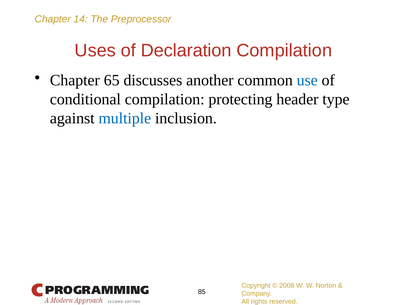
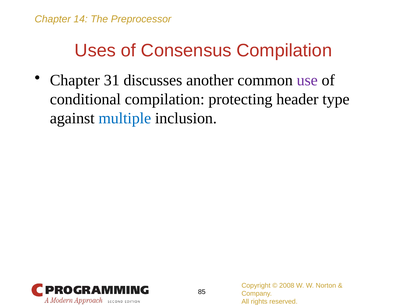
Declaration: Declaration -> Consensus
65: 65 -> 31
use colour: blue -> purple
